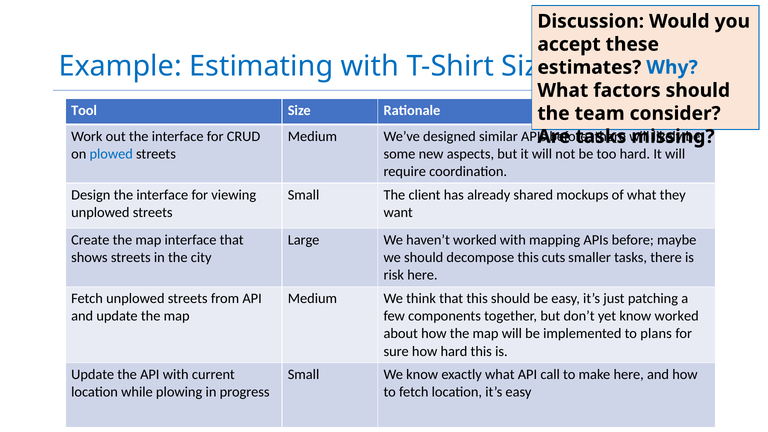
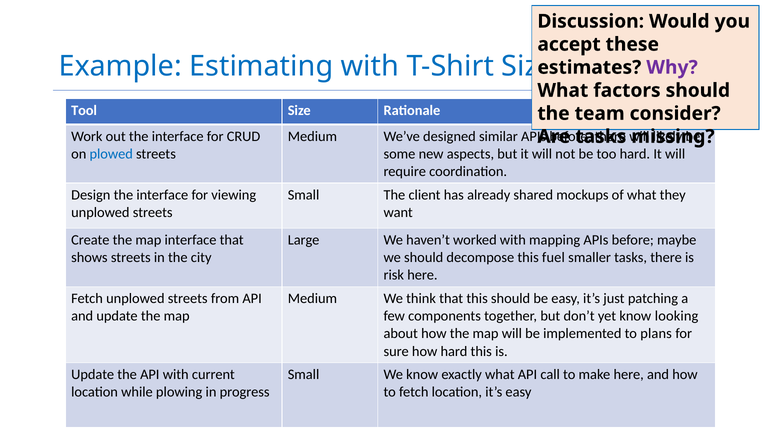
Why colour: blue -> purple
cuts: cuts -> fuel
know worked: worked -> looking
